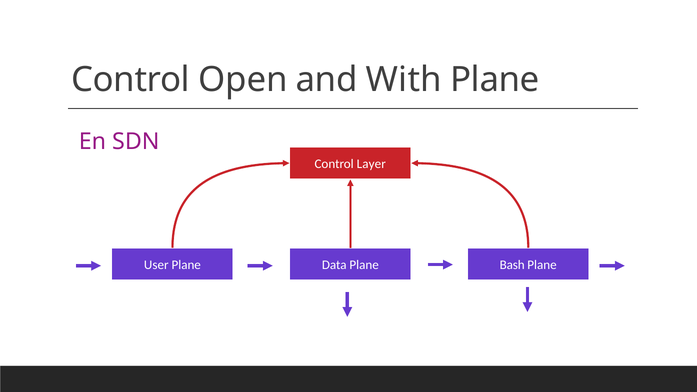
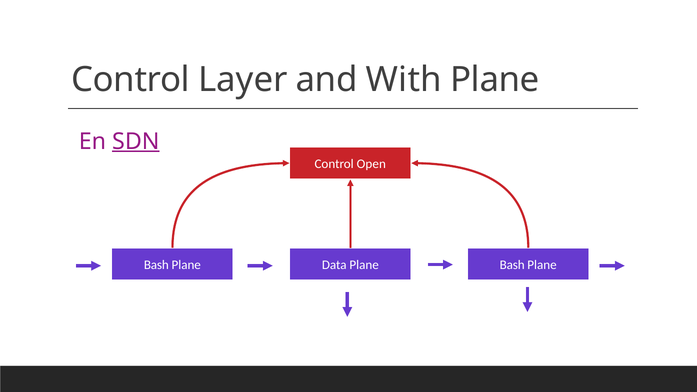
Open: Open -> Layer
SDN underline: none -> present
Layer: Layer -> Open
User at (156, 265): User -> Bash
